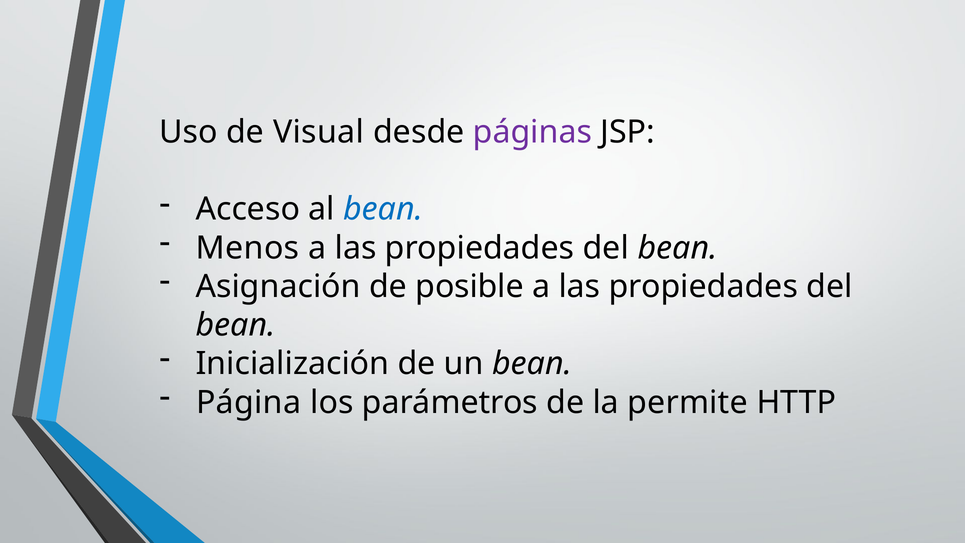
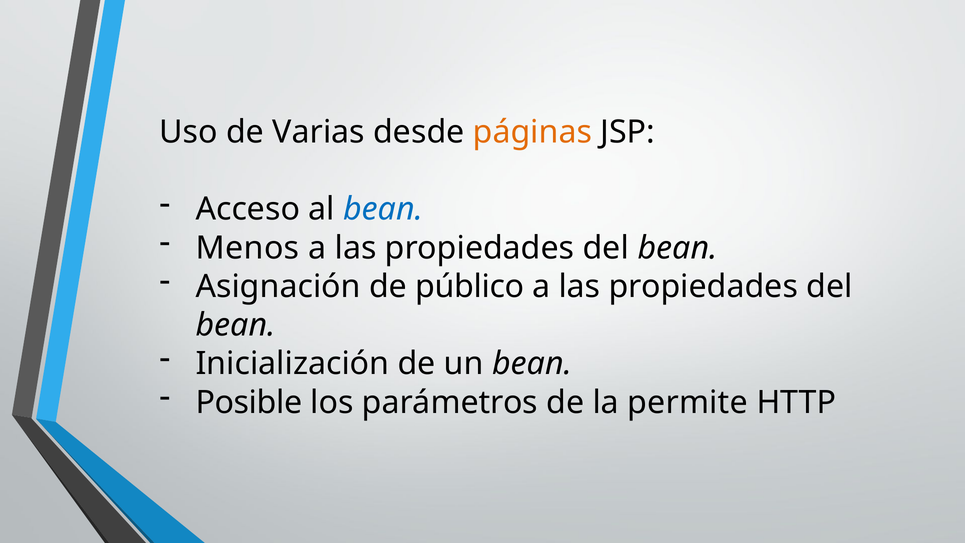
Visual: Visual -> Varias
páginas colour: purple -> orange
posible: posible -> público
Página: Página -> Posible
